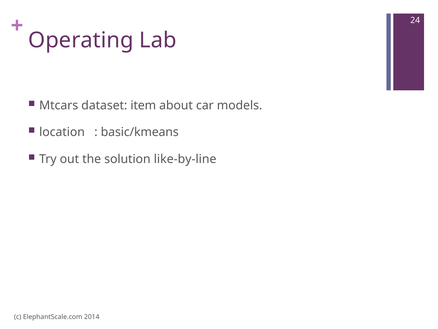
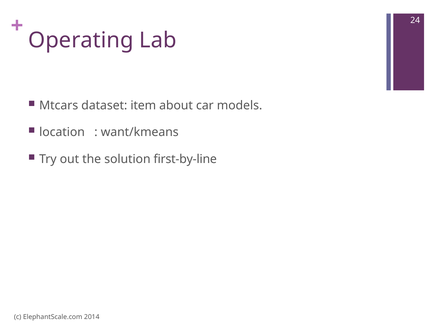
basic/kmeans: basic/kmeans -> want/kmeans
like-by-line: like-by-line -> first-by-line
